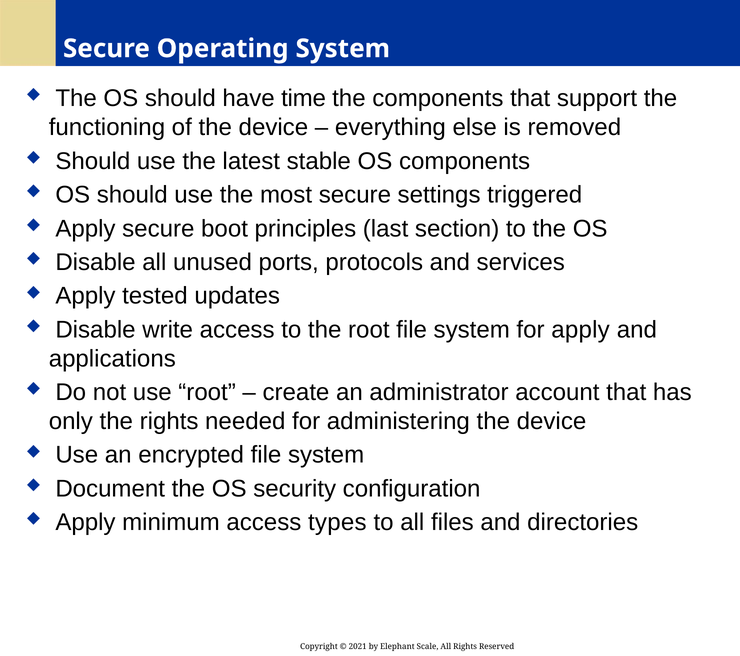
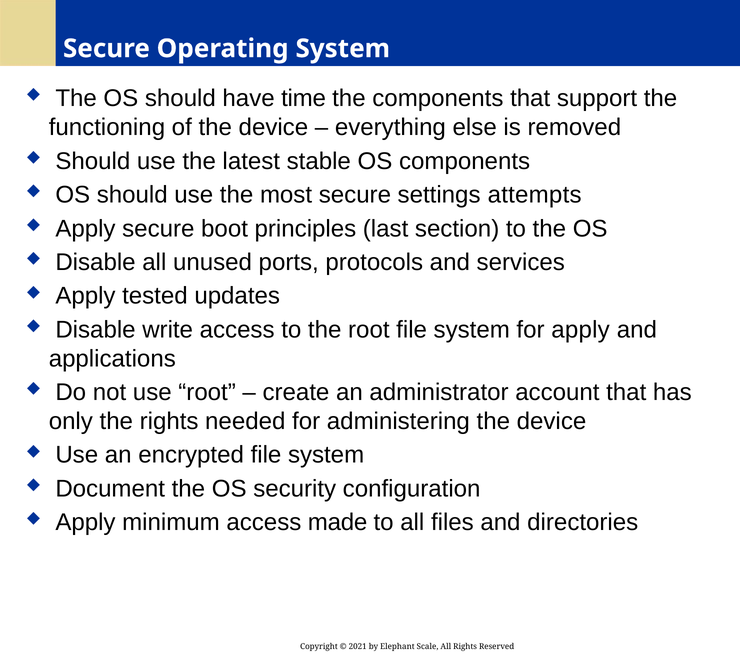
triggered: triggered -> attempts
types: types -> made
